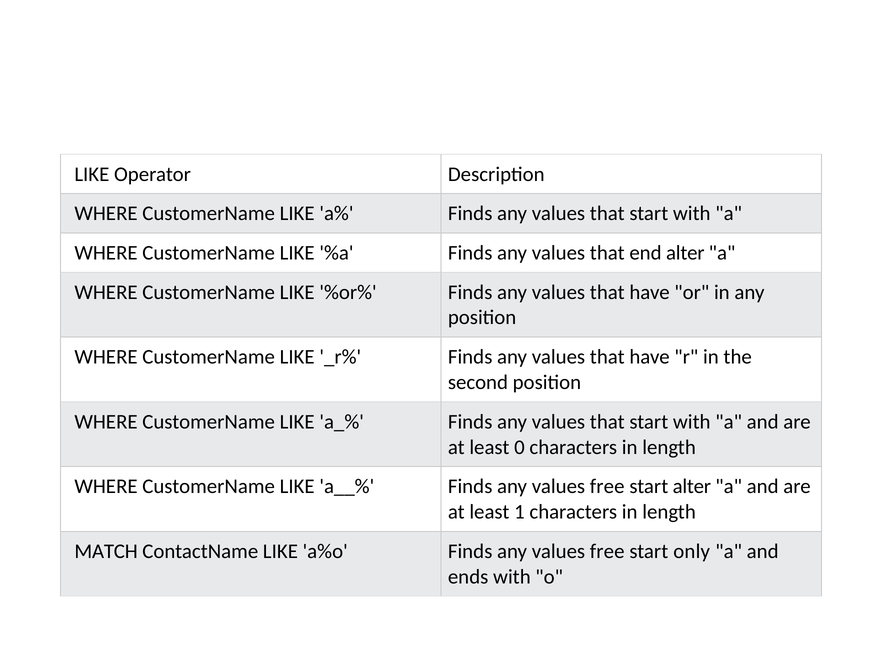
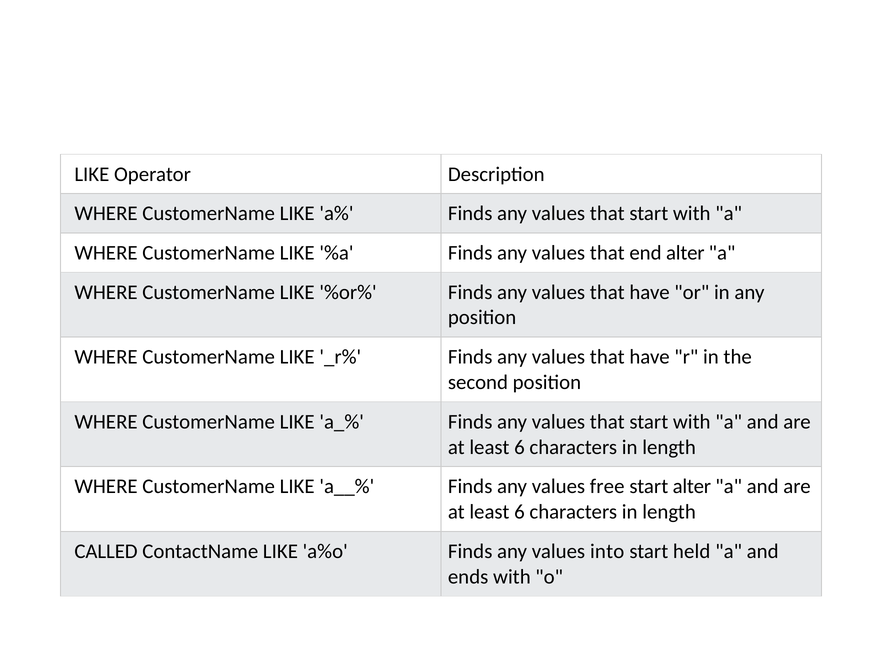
0 at (519, 448): 0 -> 6
1 at (519, 512): 1 -> 6
MATCH: MATCH -> CALLED
free at (607, 552): free -> into
only: only -> held
